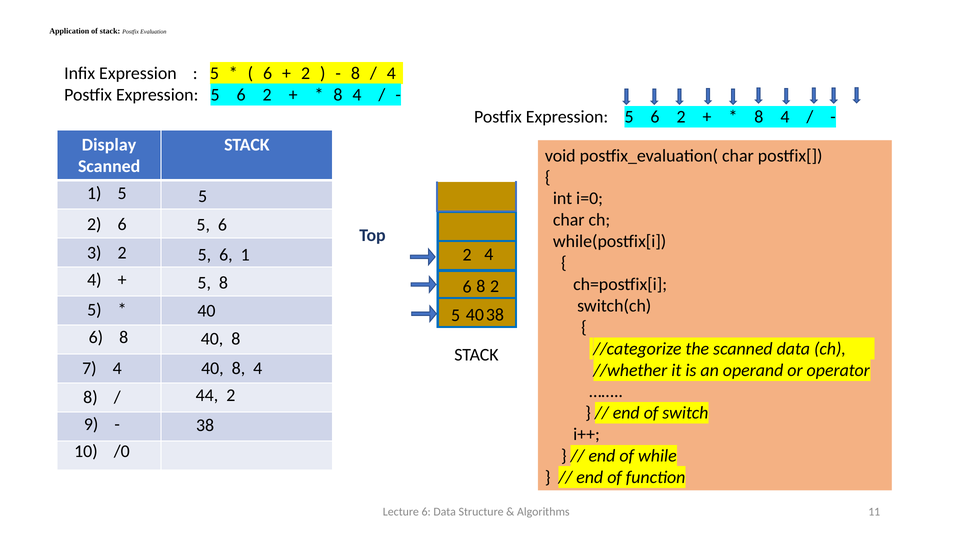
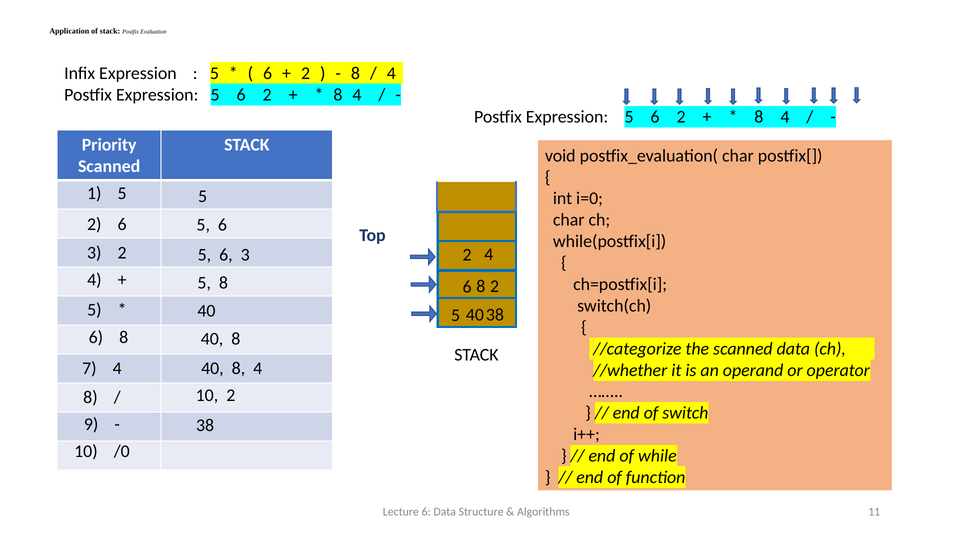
Display: Display -> Priority
5 6 1: 1 -> 3
44 at (207, 396): 44 -> 10
